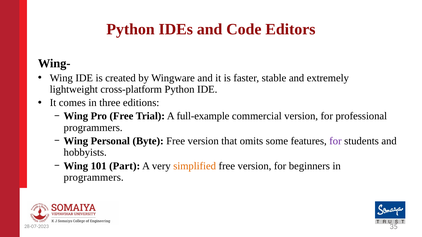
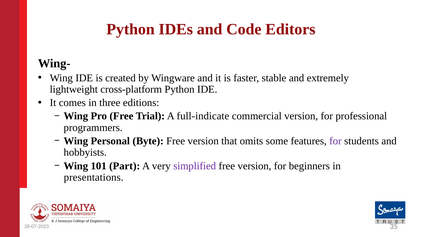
full-example: full-example -> full-indicate
simplified colour: orange -> purple
programmers at (94, 178): programmers -> presentations
